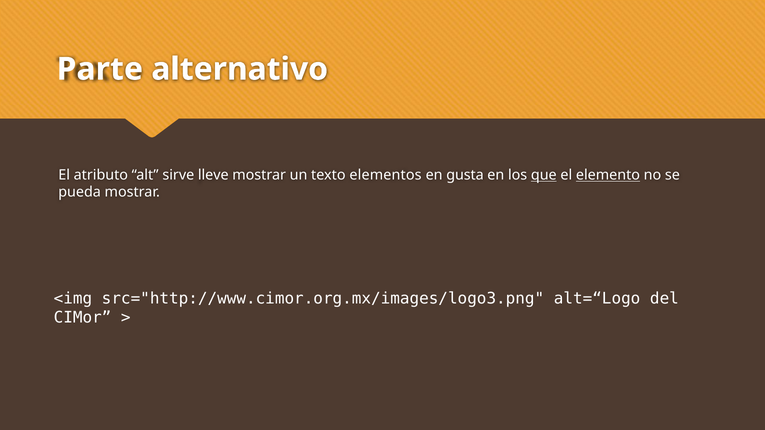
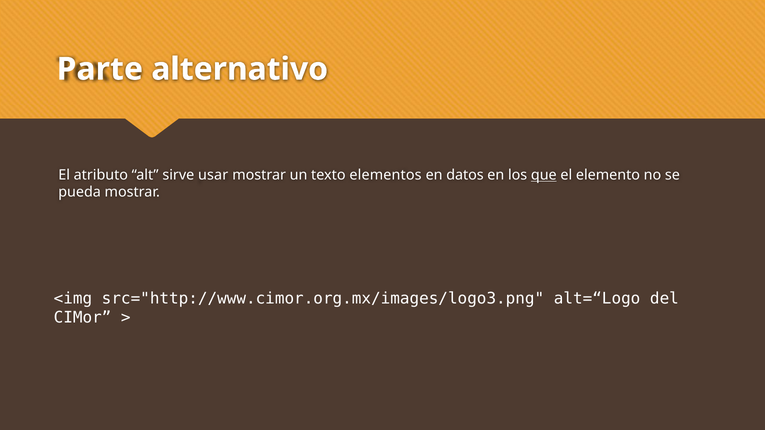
lleve: lleve -> usar
gusta: gusta -> datos
elemento underline: present -> none
